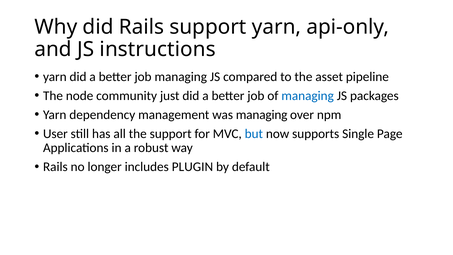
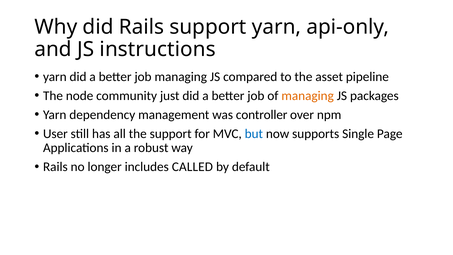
managing at (308, 96) colour: blue -> orange
was managing: managing -> controller
PLUGIN: PLUGIN -> CALLED
